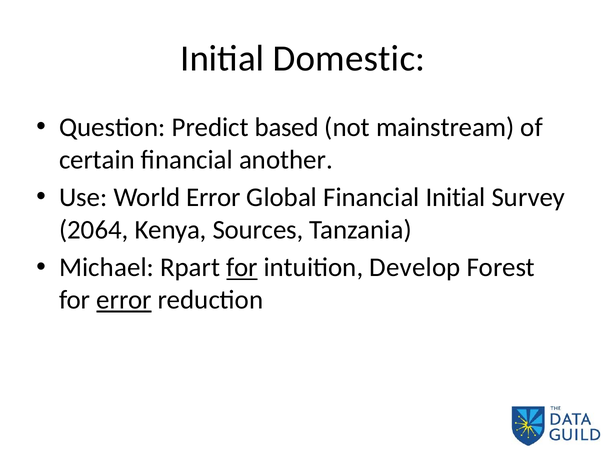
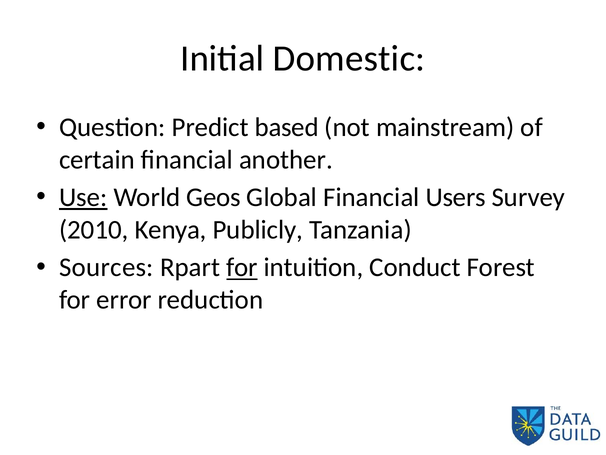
Use underline: none -> present
World Error: Error -> Geos
Financial Initial: Initial -> Users
2064: 2064 -> 2010
Sources: Sources -> Publicly
Michael: Michael -> Sources
Develop: Develop -> Conduct
error at (124, 300) underline: present -> none
